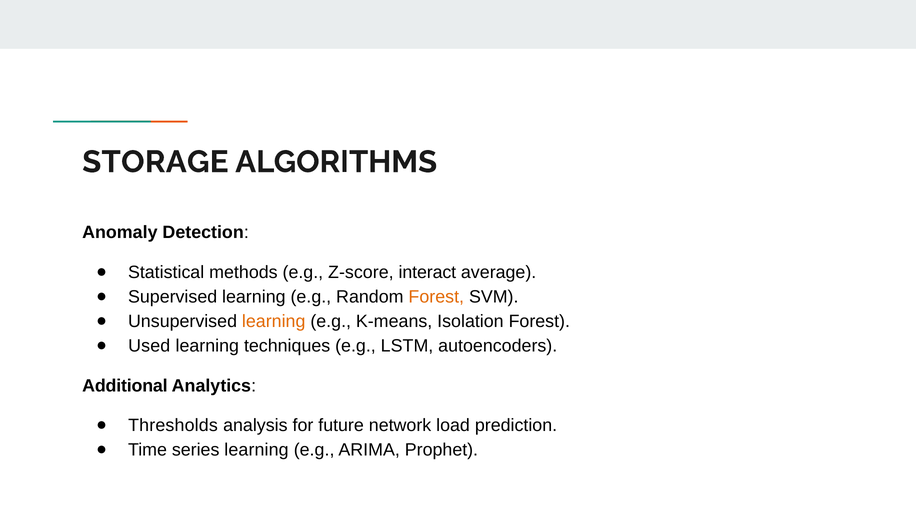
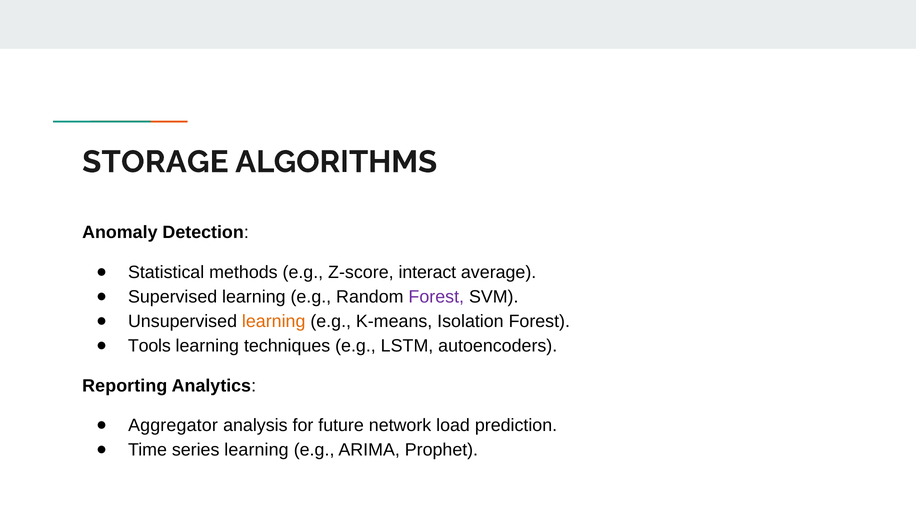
Forest at (436, 297) colour: orange -> purple
Used: Used -> Tools
Additional: Additional -> Reporting
Thresholds: Thresholds -> Aggregator
